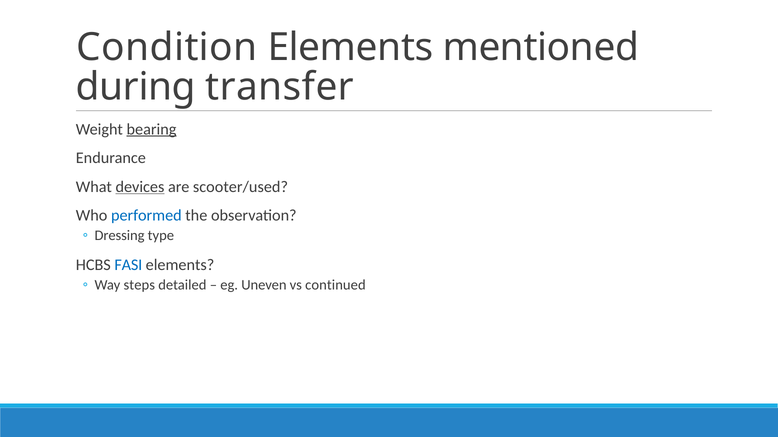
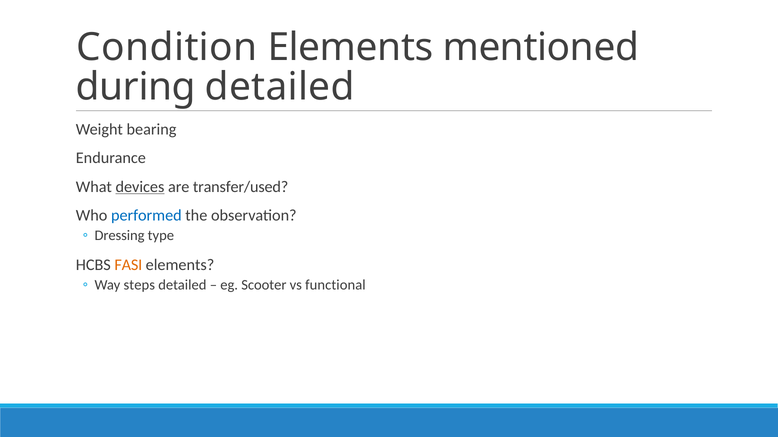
during transfer: transfer -> detailed
bearing underline: present -> none
scooter/used: scooter/used -> transfer/used
FASI colour: blue -> orange
Uneven: Uneven -> Scooter
continued: continued -> functional
